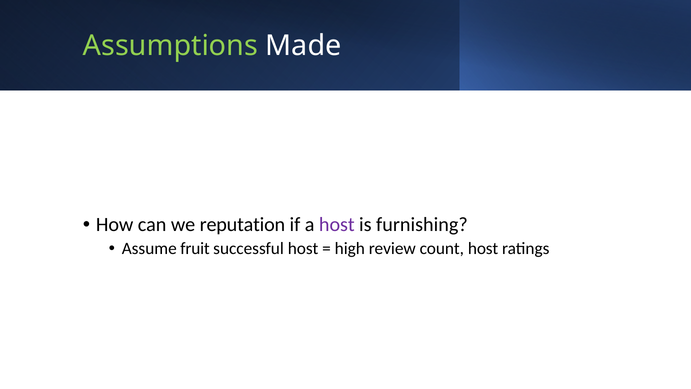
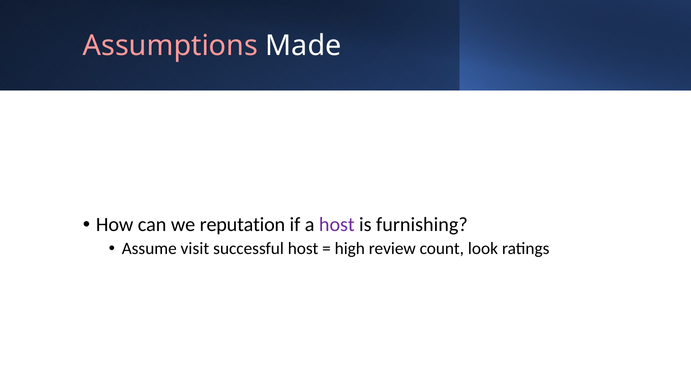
Assumptions colour: light green -> pink
fruit: fruit -> visit
count host: host -> look
